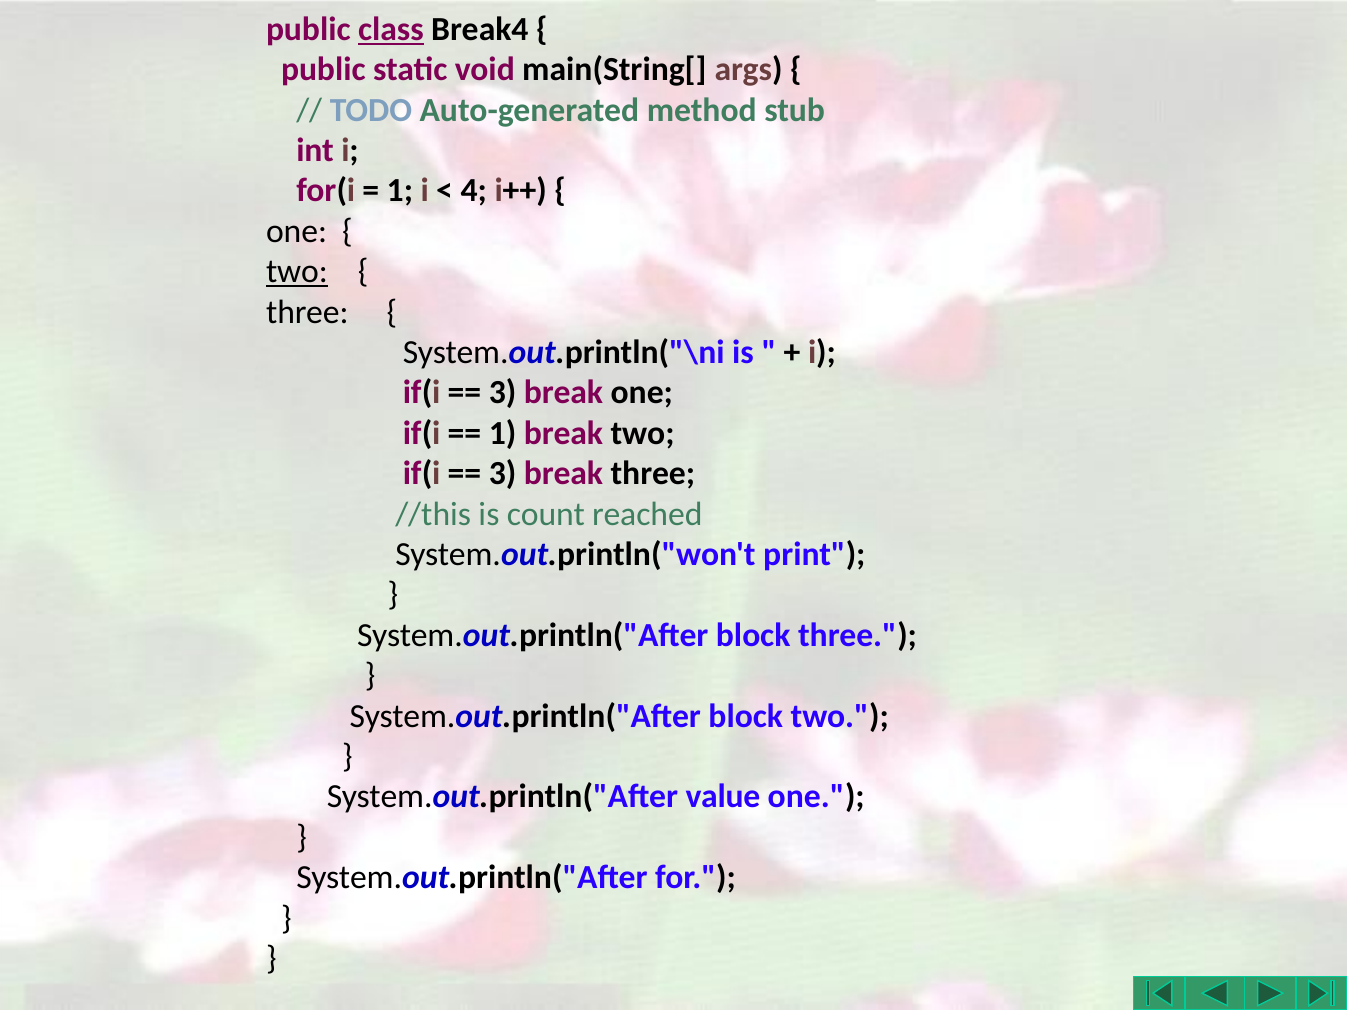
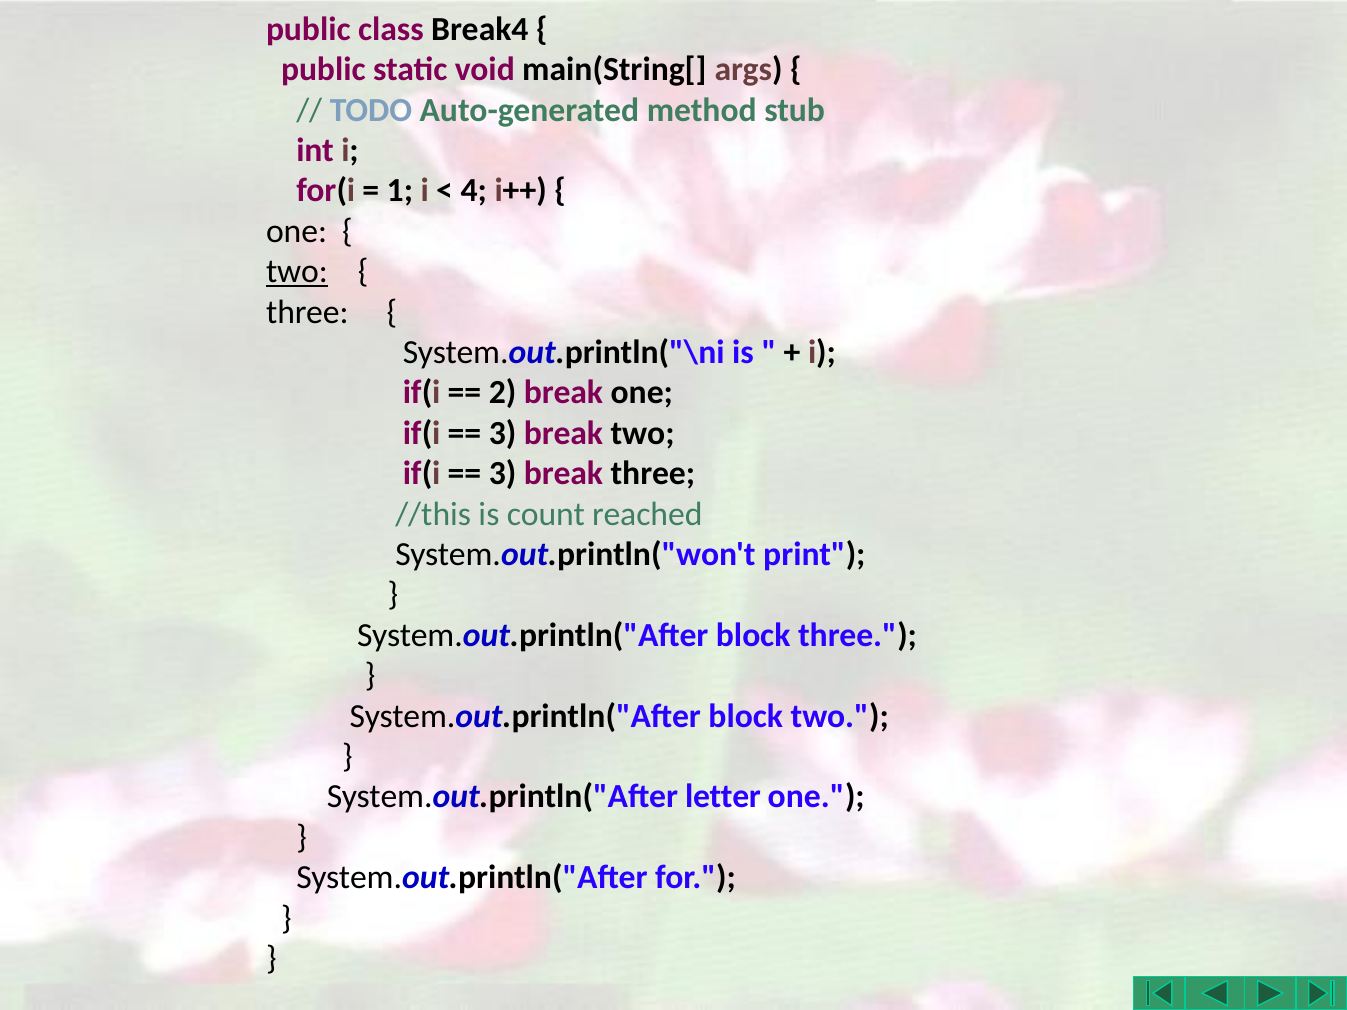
class underline: present -> none
3 at (503, 393): 3 -> 2
1 at (503, 433): 1 -> 3
value: value -> letter
